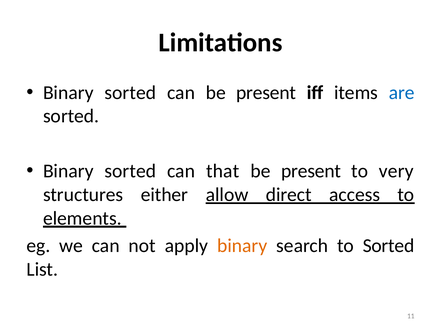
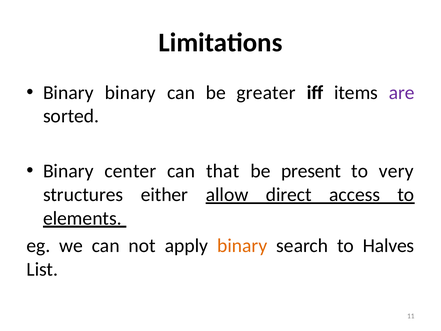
sorted at (130, 93): sorted -> binary
can be present: present -> greater
are colour: blue -> purple
sorted at (130, 171): sorted -> center
to Sorted: Sorted -> Halves
